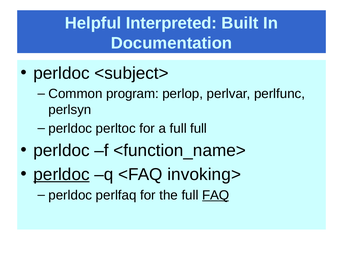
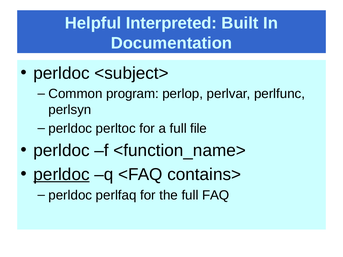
full full: full -> file
invoking>: invoking> -> contains>
FAQ underline: present -> none
